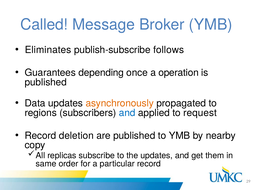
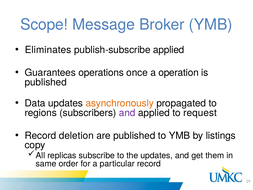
Called: Called -> Scope
publish-subscribe follows: follows -> applied
depending: depending -> operations
and at (127, 113) colour: blue -> purple
nearby: nearby -> listings
